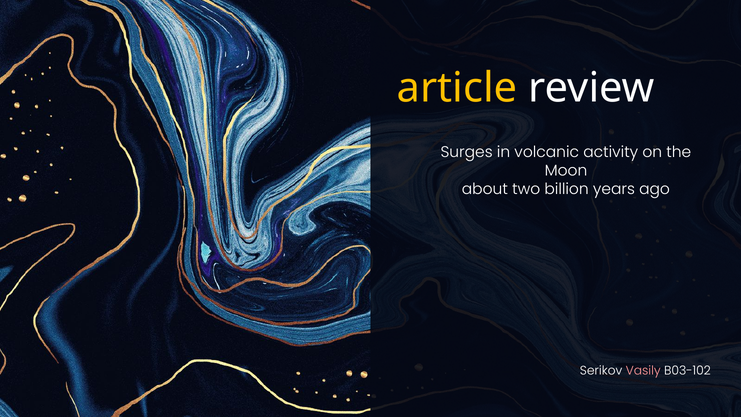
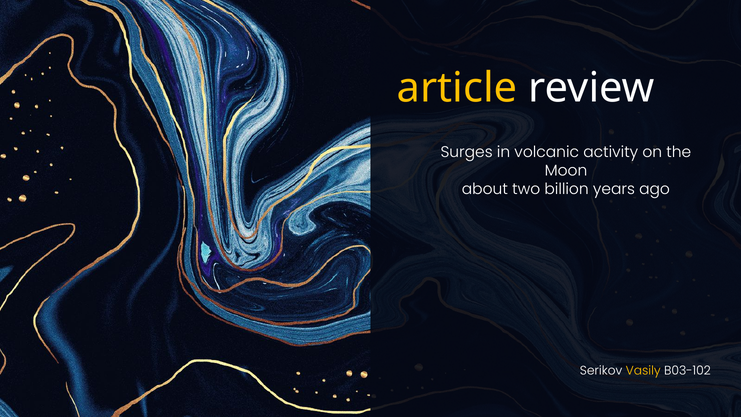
Vasily colour: pink -> yellow
